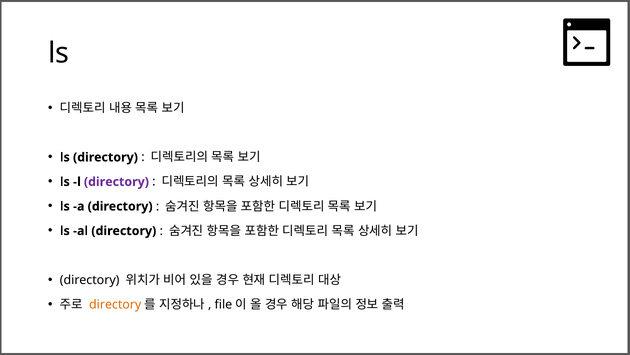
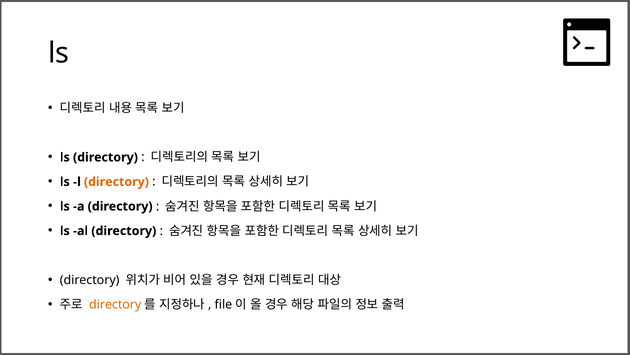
directory at (116, 182) colour: purple -> orange
